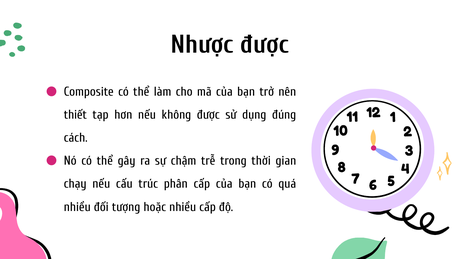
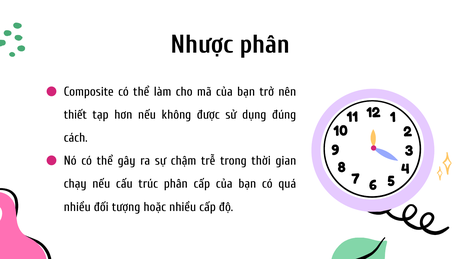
Nhược được: được -> phân
